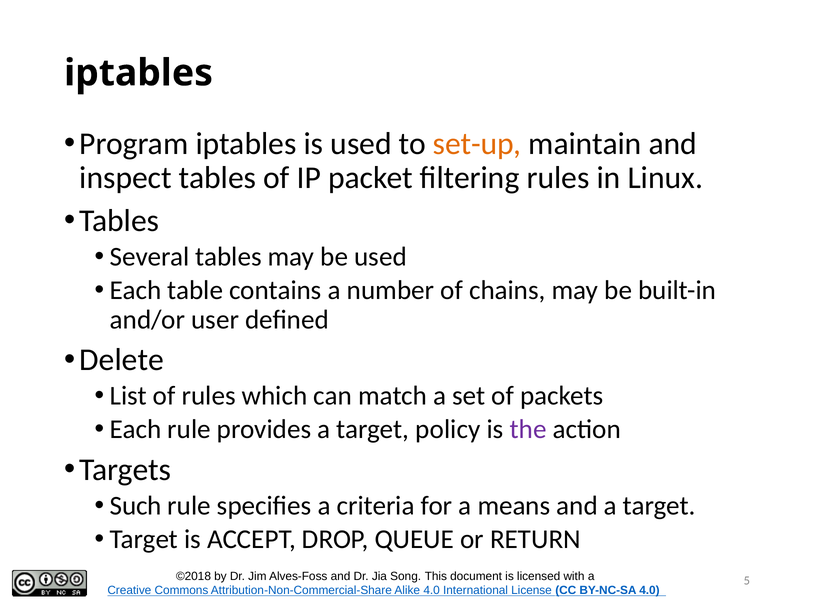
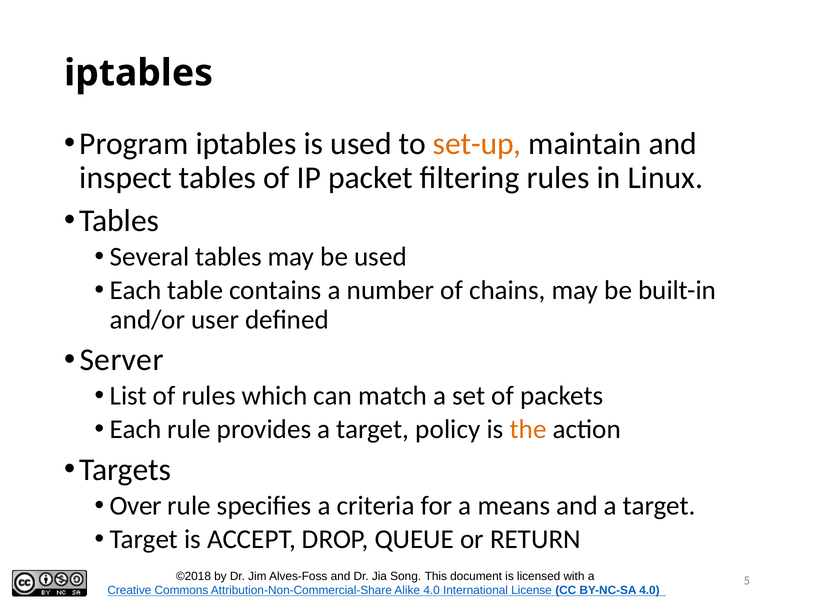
Delete: Delete -> Server
the colour: purple -> orange
Such: Such -> Over
